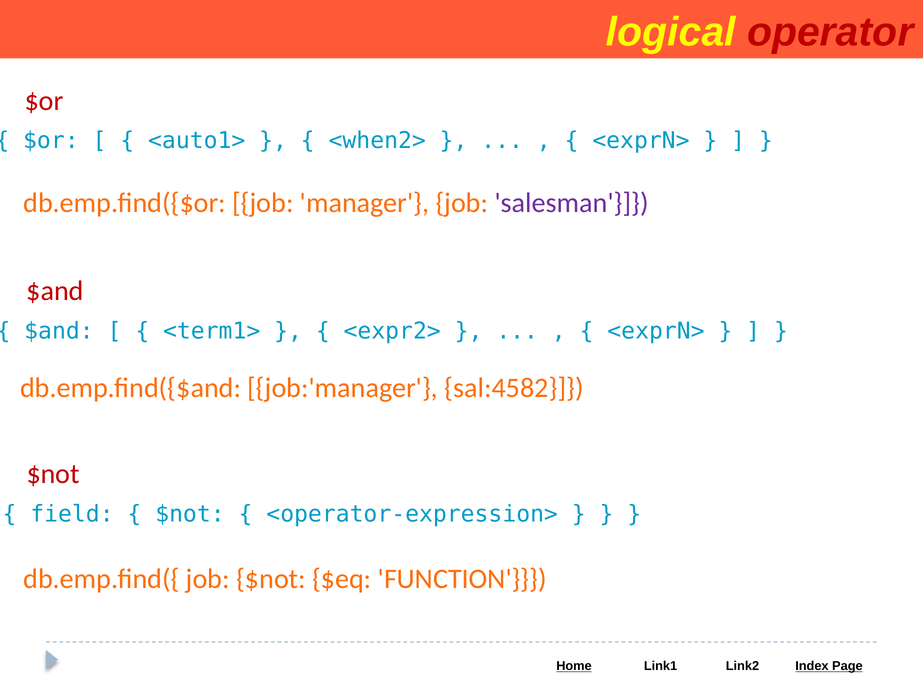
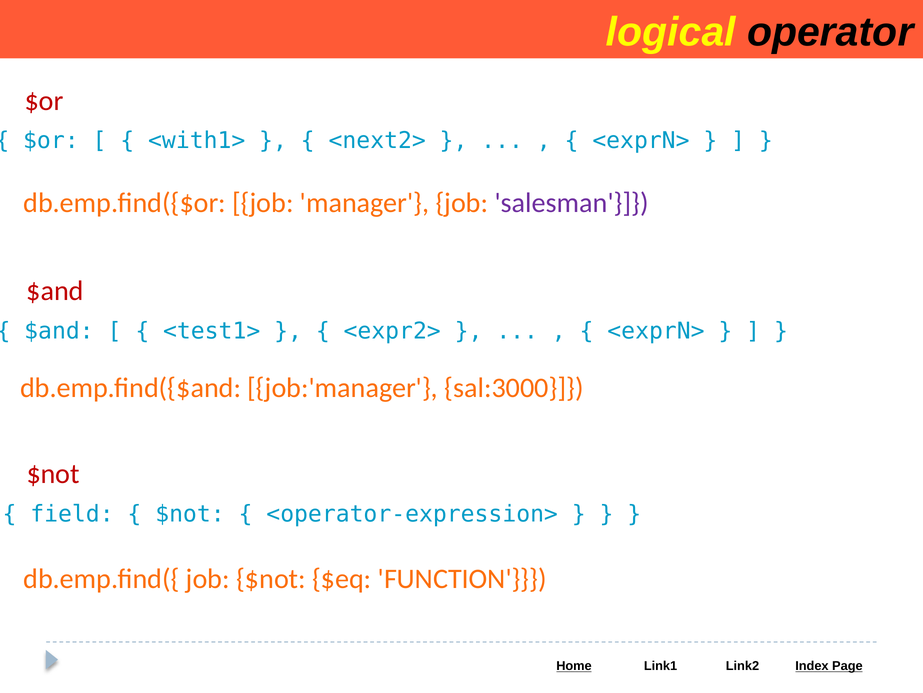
operator colour: red -> black
<auto1>: <auto1> -> <with1>
<when2>: <when2> -> <next2>
<term1>: <term1> -> <test1>
sal:4582: sal:4582 -> sal:3000
